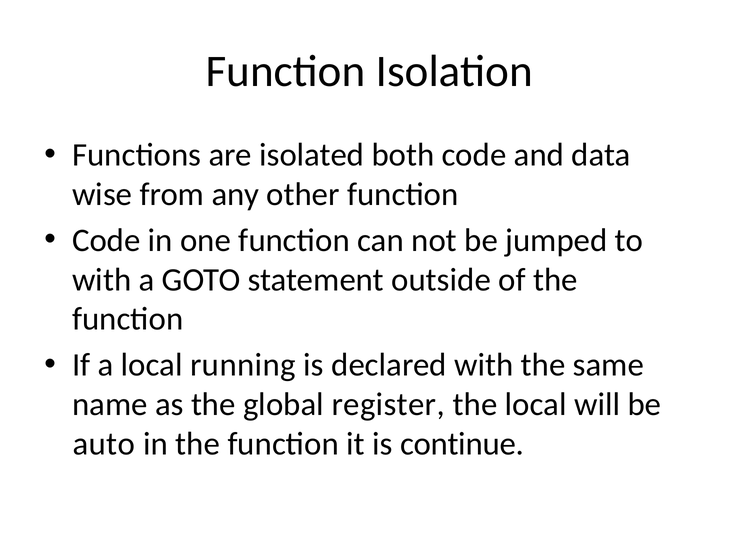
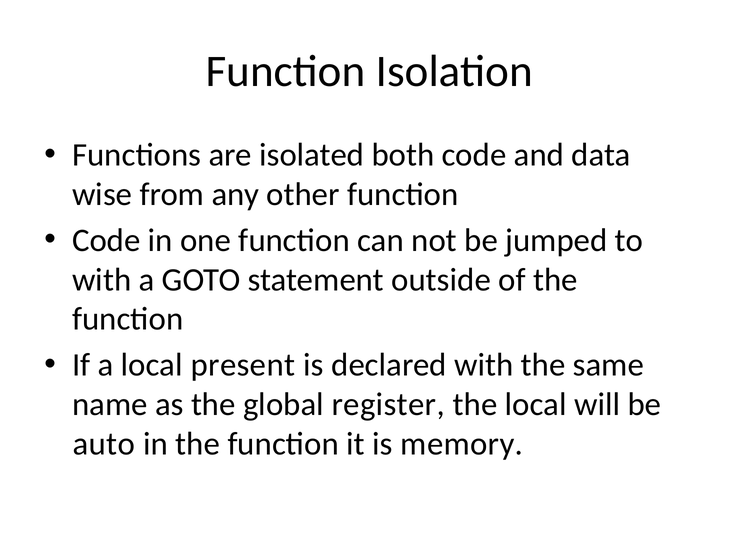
running: running -> present
continue: continue -> memory
